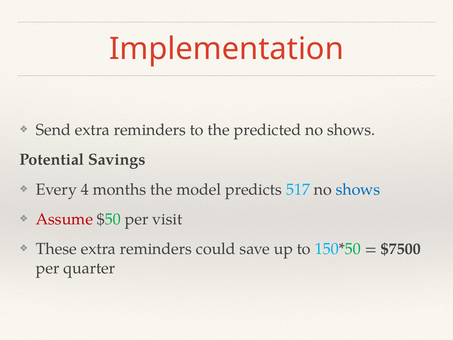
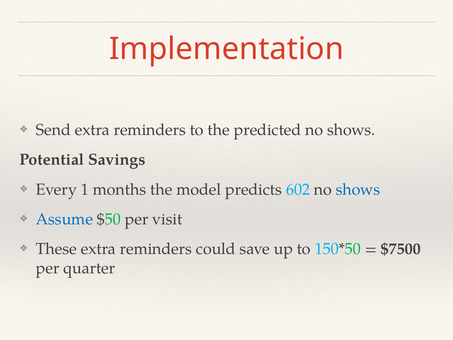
4: 4 -> 1
517: 517 -> 602
Assume colour: red -> blue
